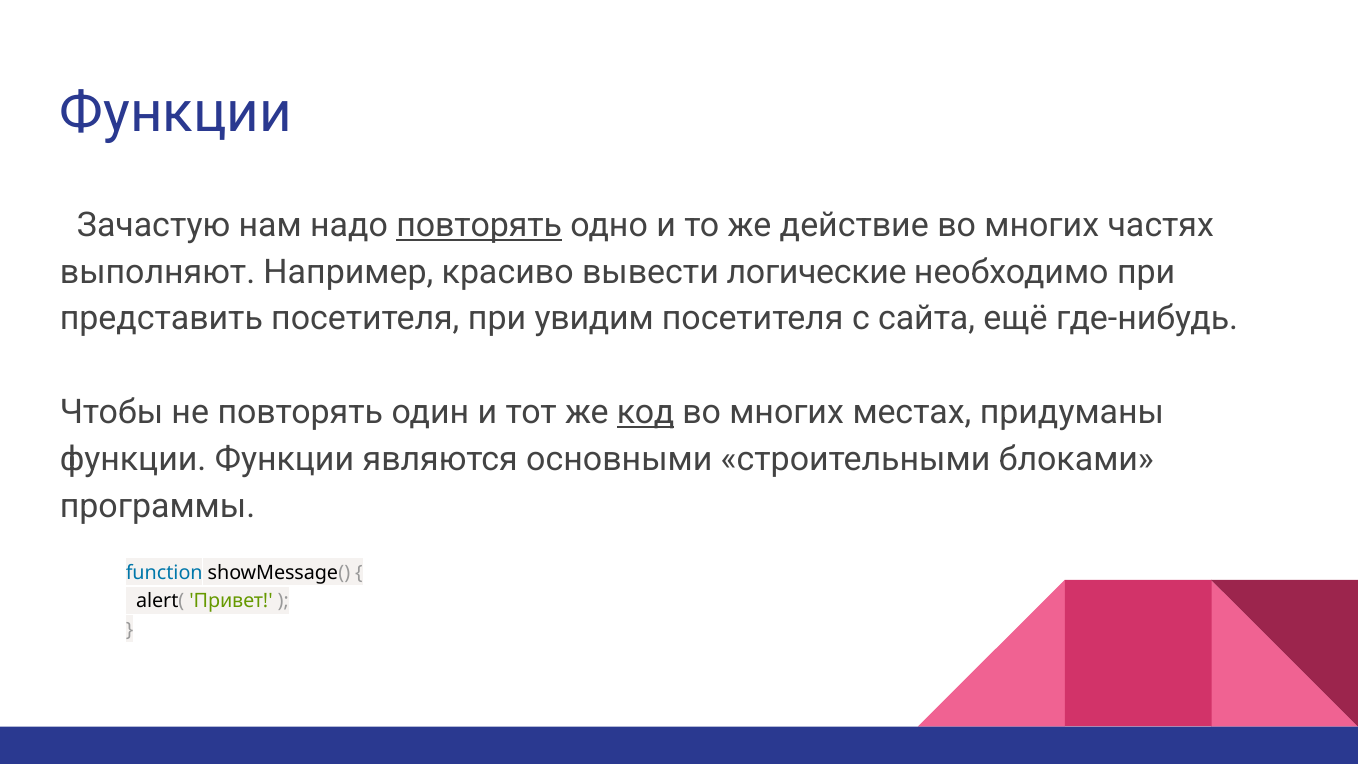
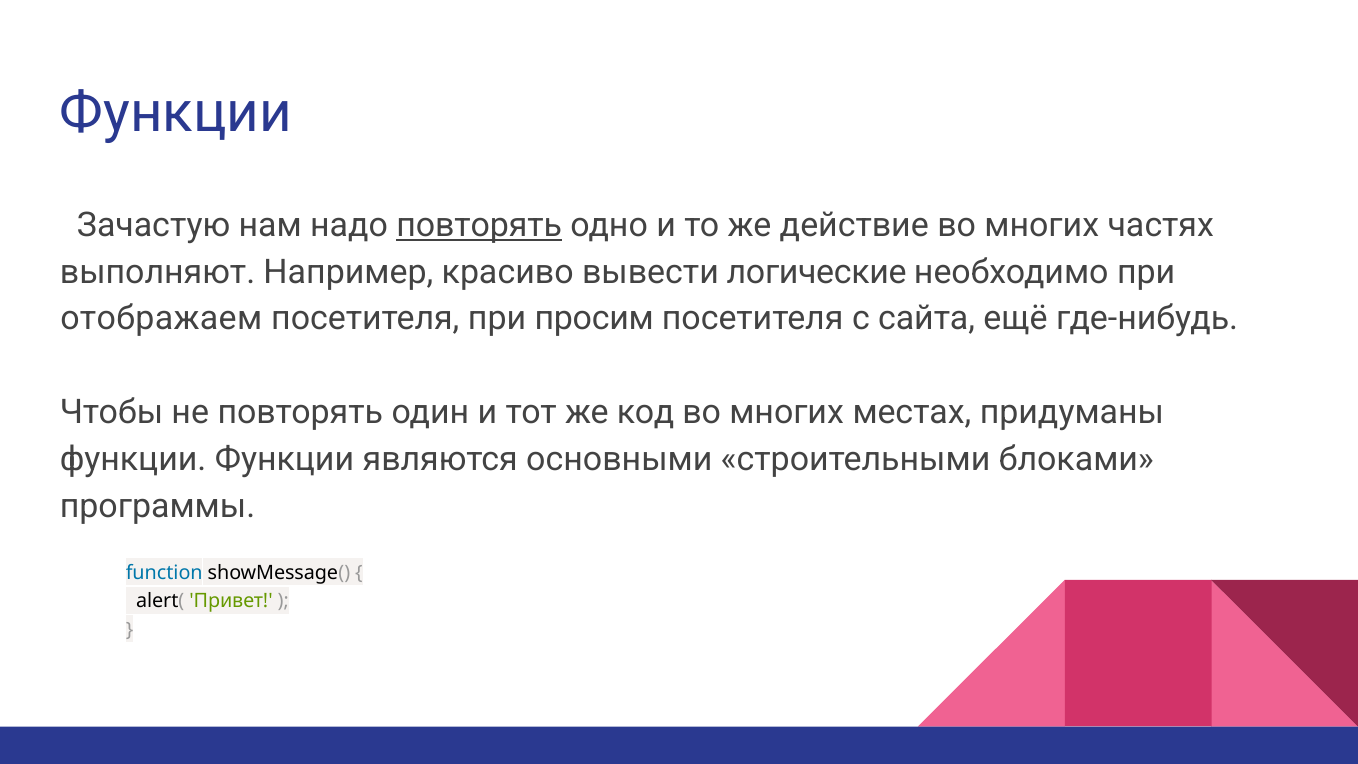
представить: представить -> отображаем
увидим: увидим -> просим
код underline: present -> none
